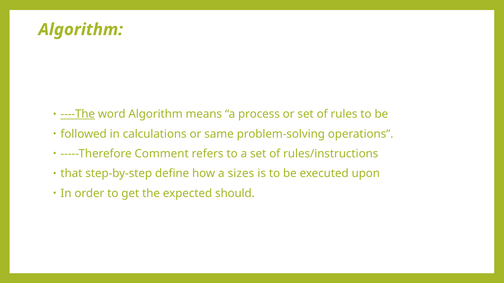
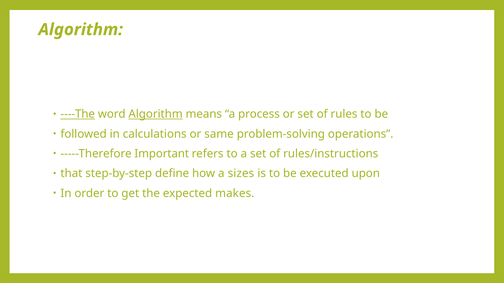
Algorithm at (156, 114) underline: none -> present
Comment: Comment -> Important
should: should -> makes
